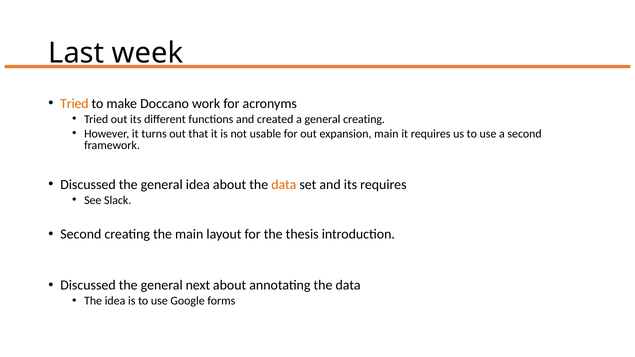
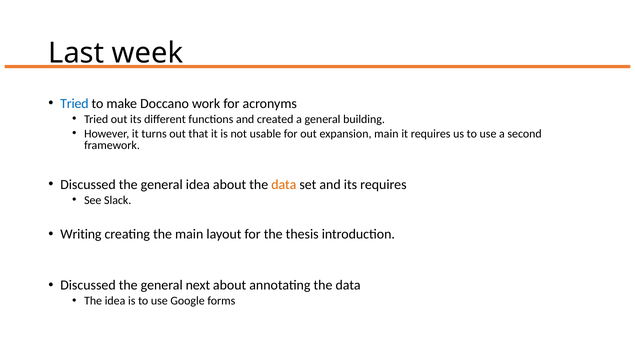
Tried at (74, 104) colour: orange -> blue
general creating: creating -> building
Second at (81, 234): Second -> Writing
